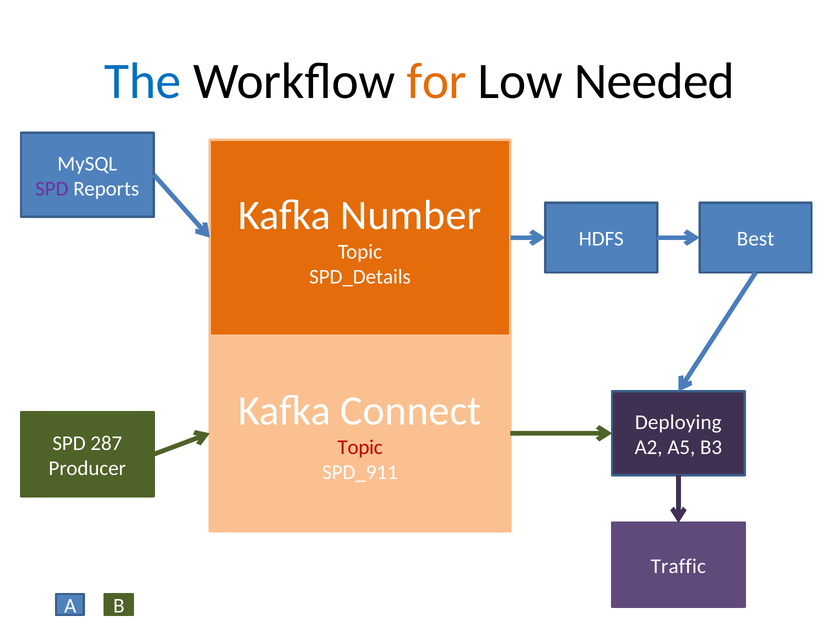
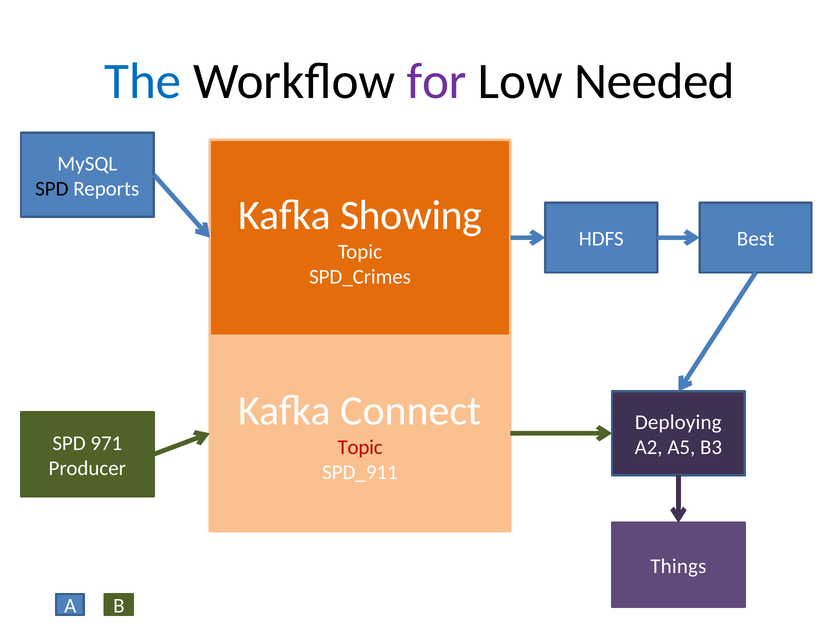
for colour: orange -> purple
SPD at (52, 189) colour: purple -> black
Number: Number -> Showing
SPD_Details: SPD_Details -> SPD_Crimes
287: 287 -> 971
Traffic: Traffic -> Things
